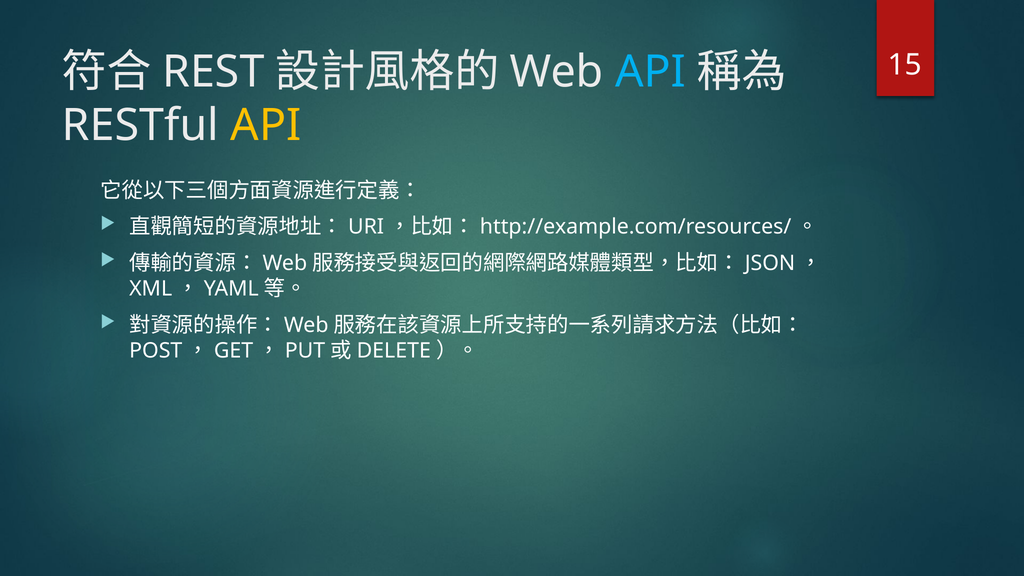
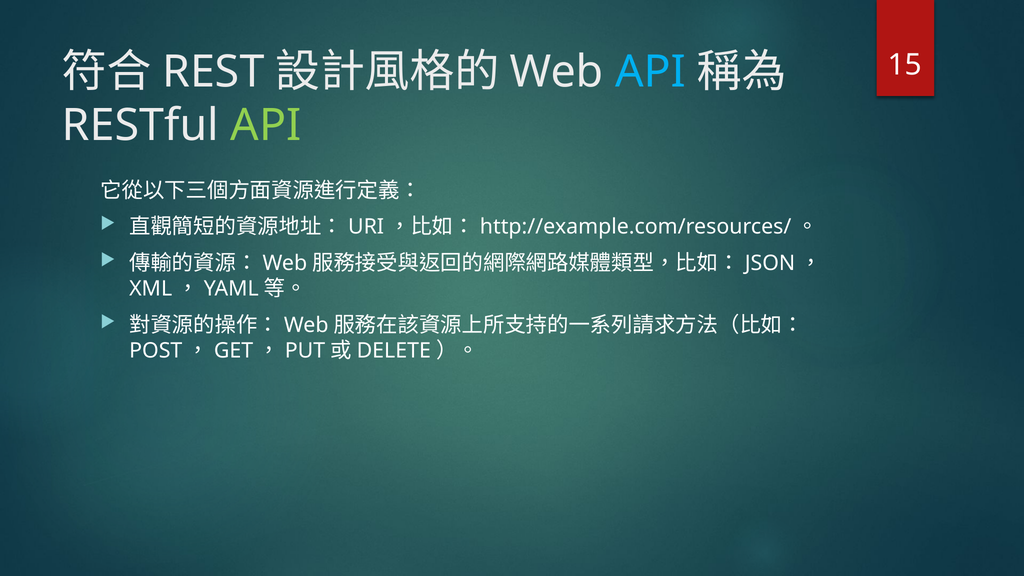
API at (266, 126) colour: yellow -> light green
